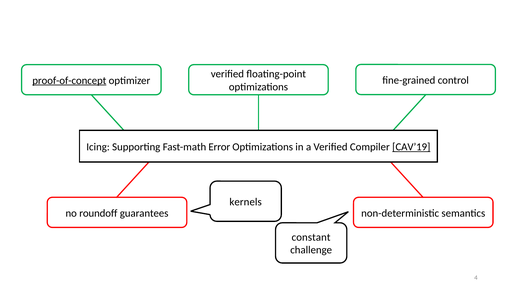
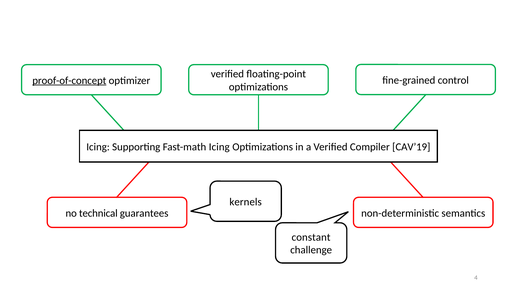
Fast-math Error: Error -> Icing
CAV’19 underline: present -> none
roundoff: roundoff -> technical
